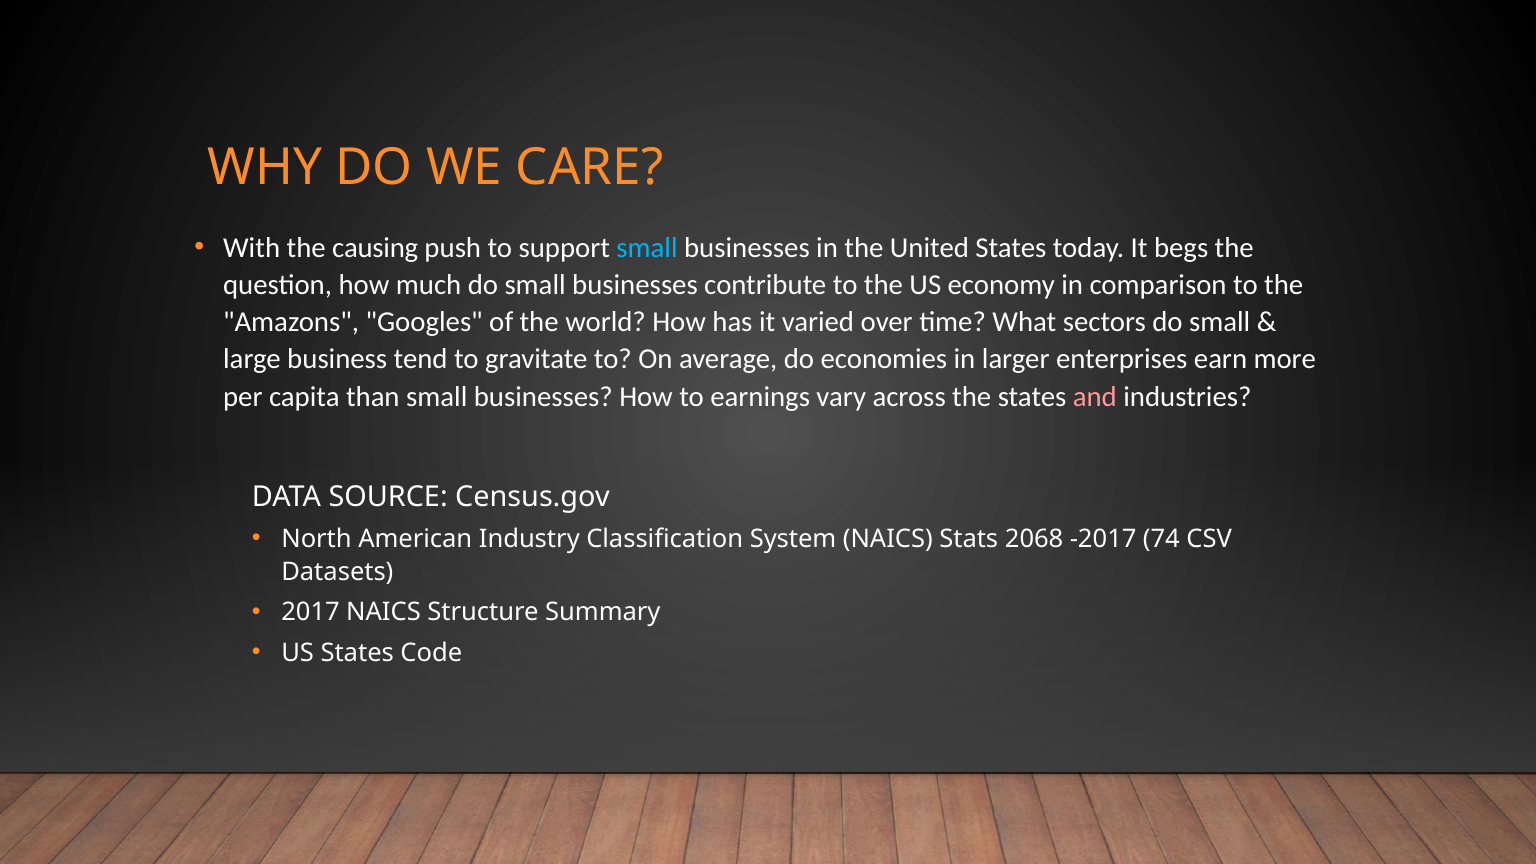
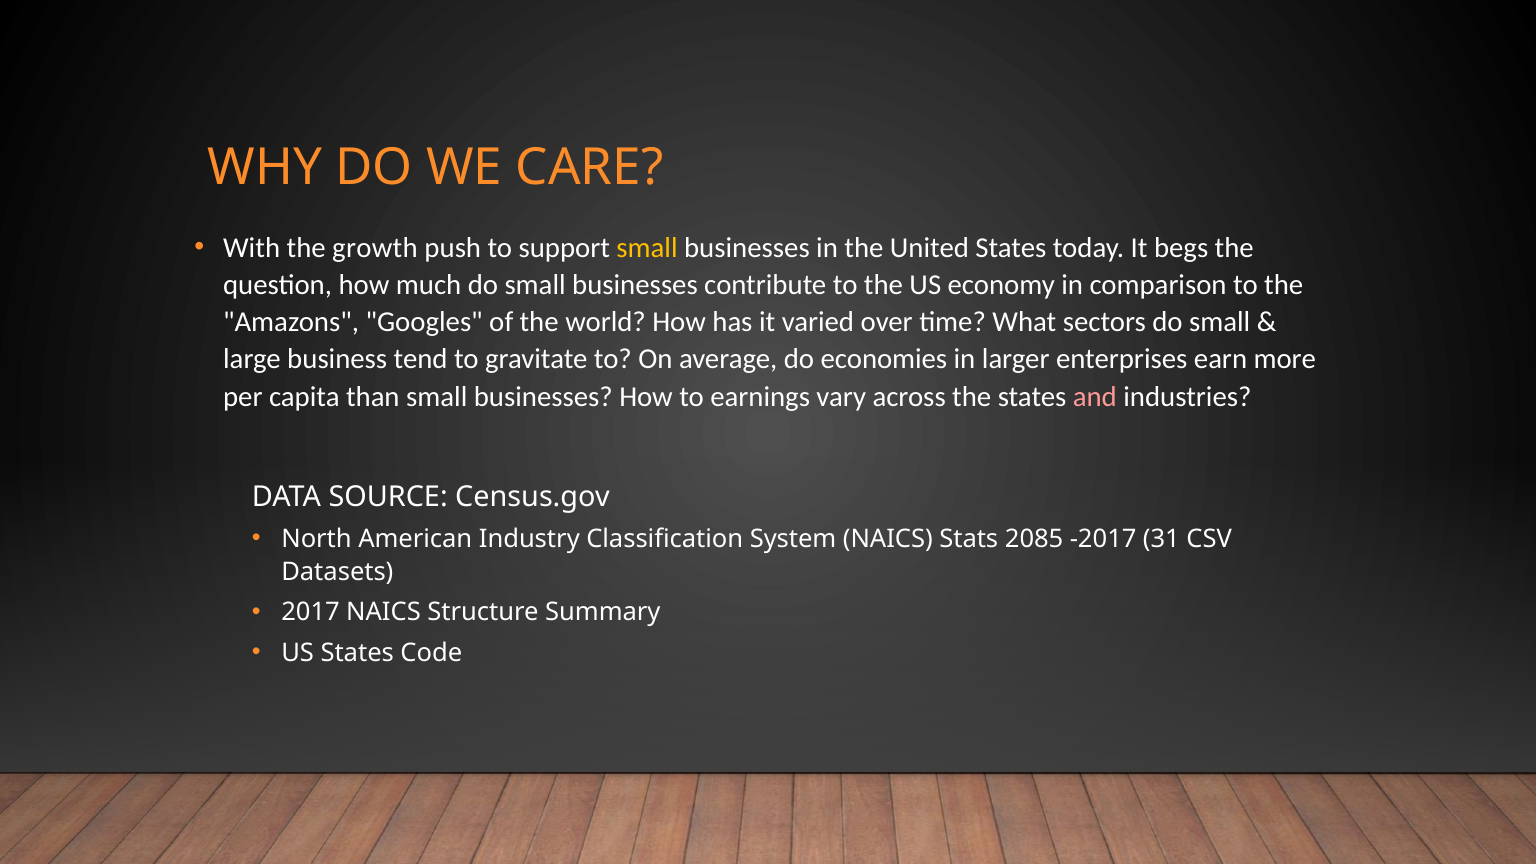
causing: causing -> growth
small at (647, 248) colour: light blue -> yellow
2068: 2068 -> 2085
74: 74 -> 31
